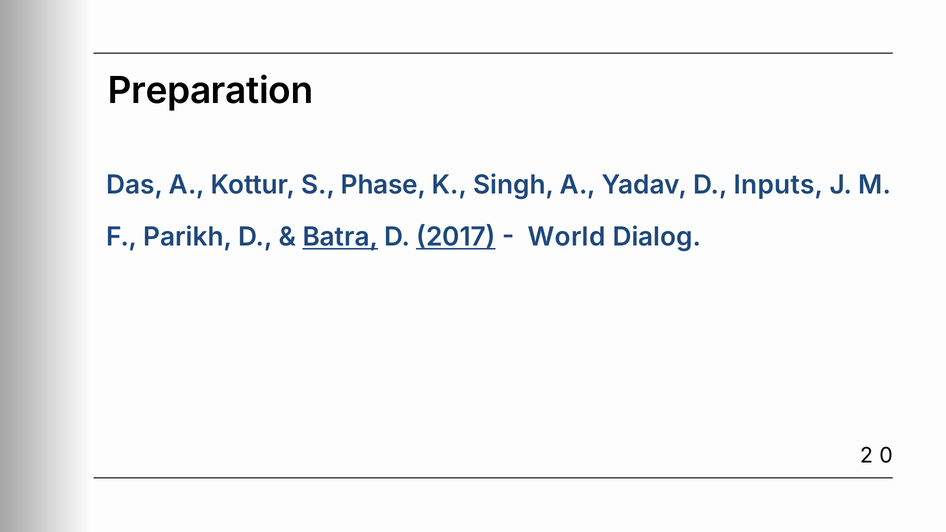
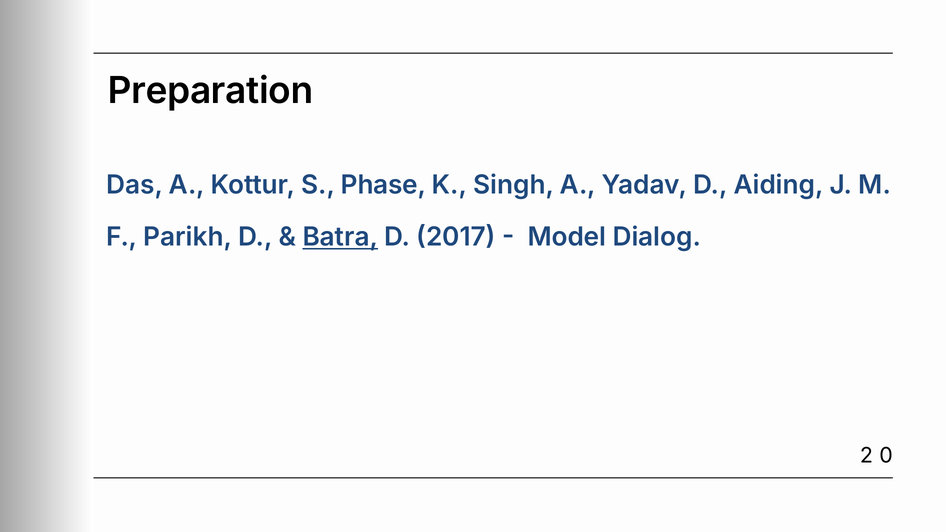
Inputs: Inputs -> Aiding
2017 underline: present -> none
World: World -> Model
